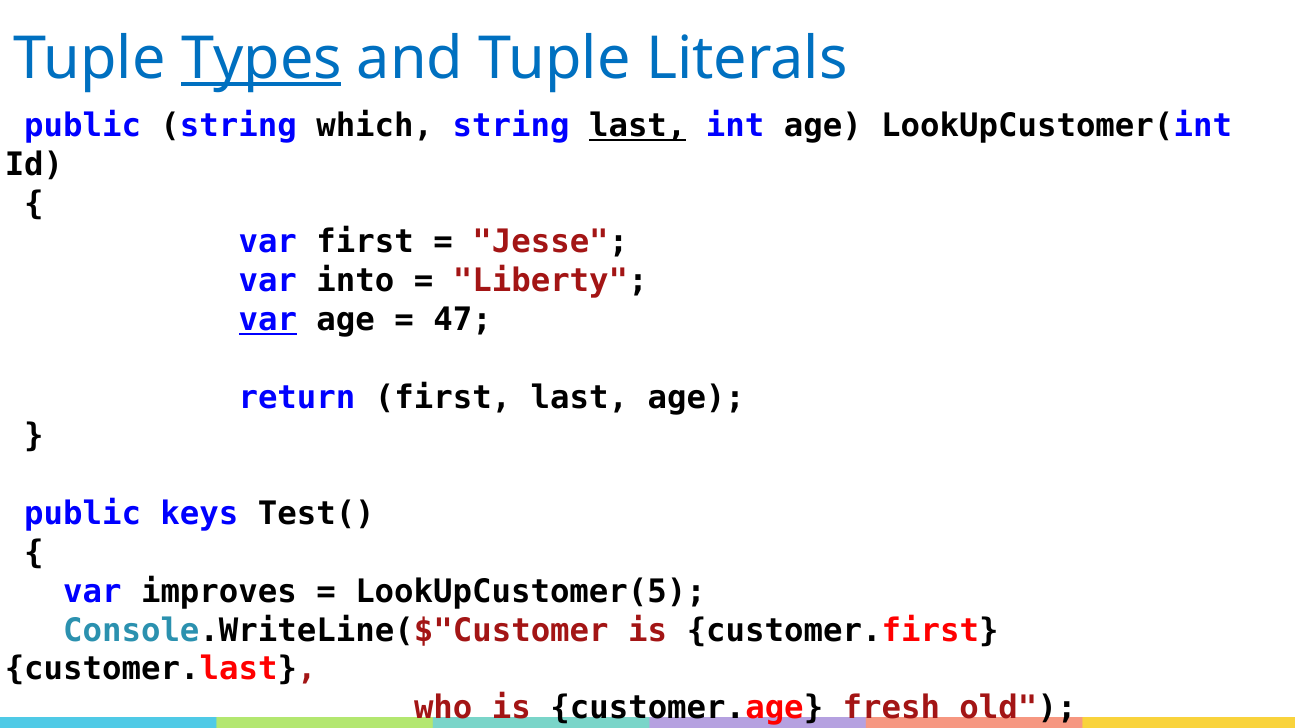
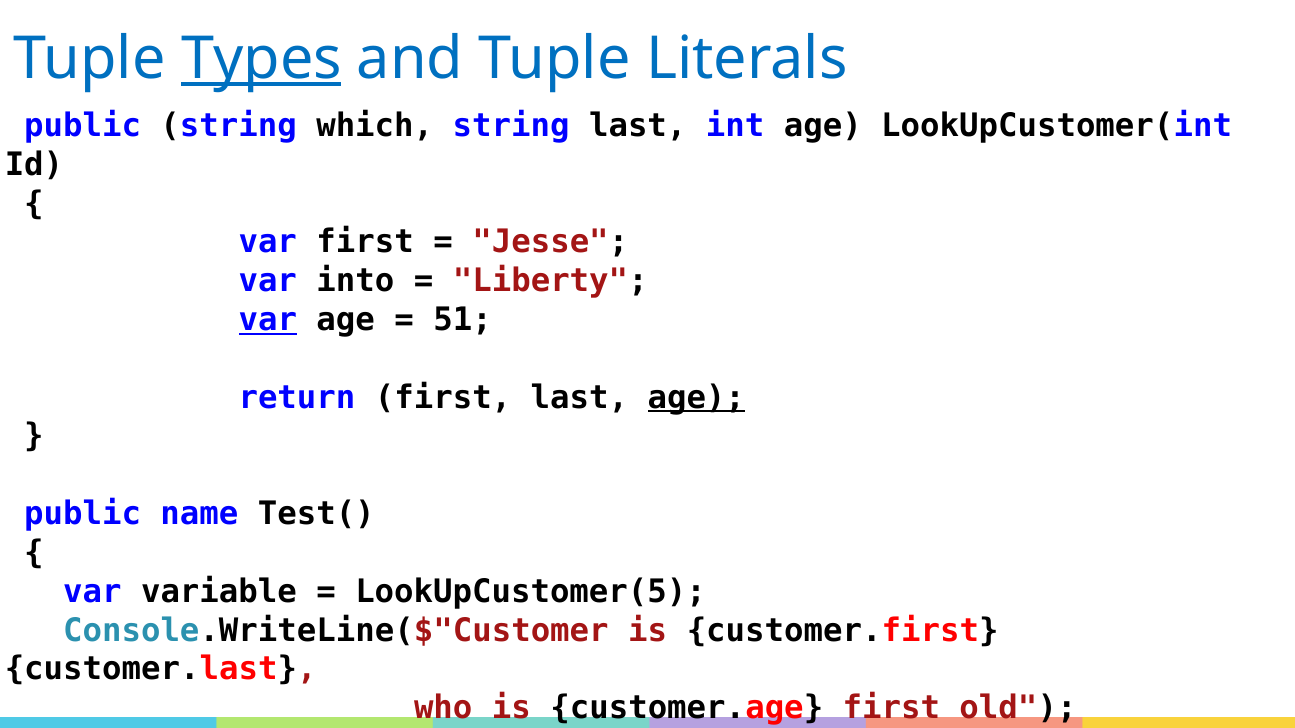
last at (638, 126) underline: present -> none
47: 47 -> 51
age at (696, 398) underline: none -> present
keys: keys -> name
improves: improves -> variable
customer.age fresh: fresh -> first
